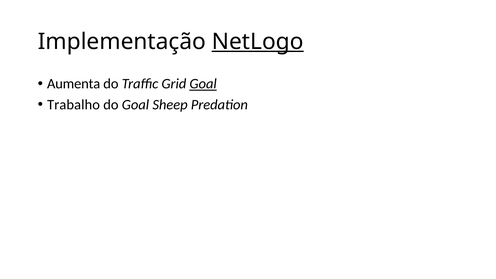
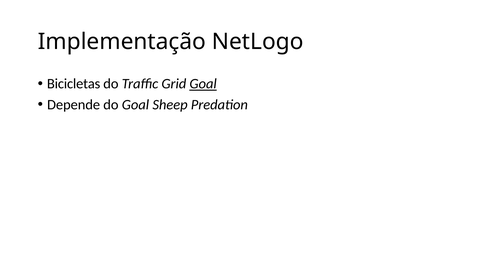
NetLogo underline: present -> none
Aumenta: Aumenta -> Bicicletas
Trabalho: Trabalho -> Depende
